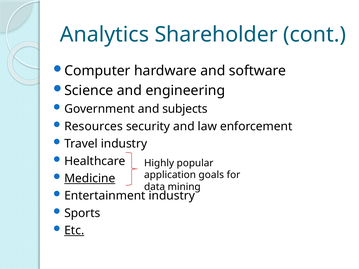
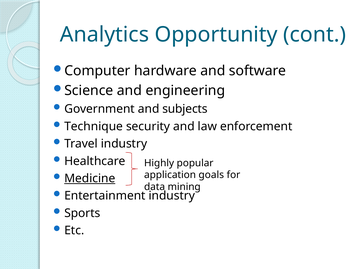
Shareholder: Shareholder -> Opportunity
Resources: Resources -> Technique
Etc underline: present -> none
